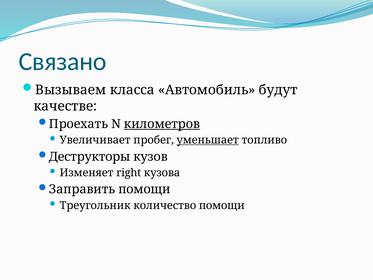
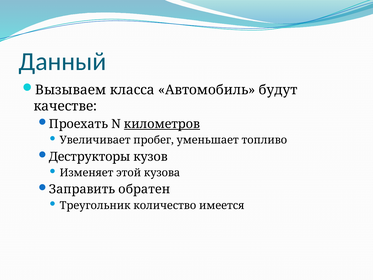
Связано: Связано -> Данный
уменьшает underline: present -> none
right: right -> этой
Заправить помощи: помощи -> обратен
количество помощи: помощи -> имеется
